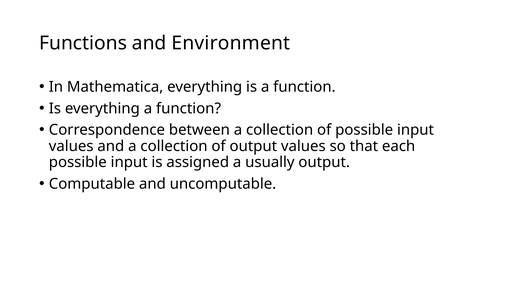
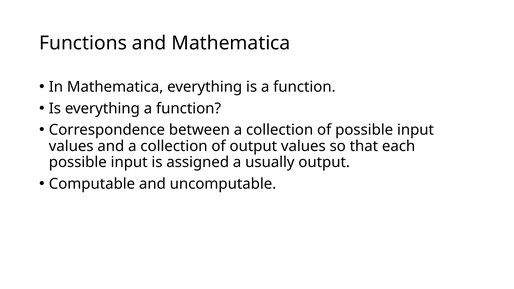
and Environment: Environment -> Mathematica
